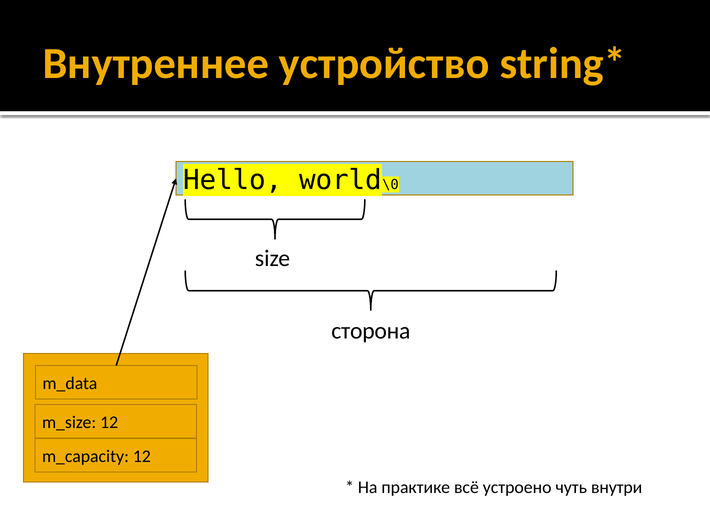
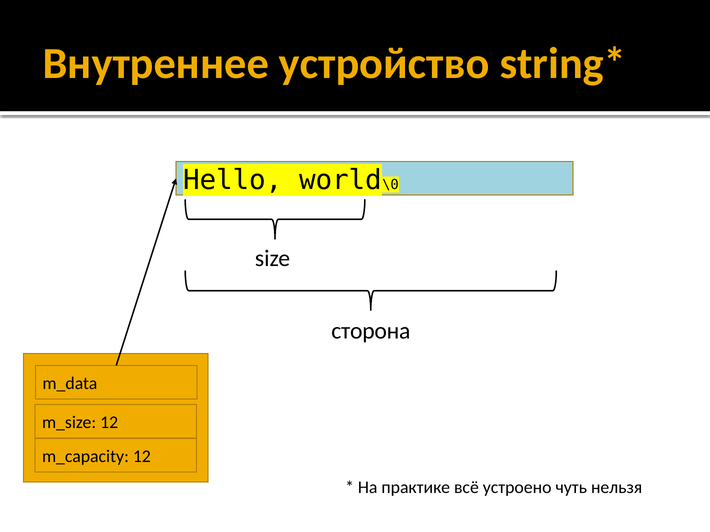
внутри: внутри -> нельзя
